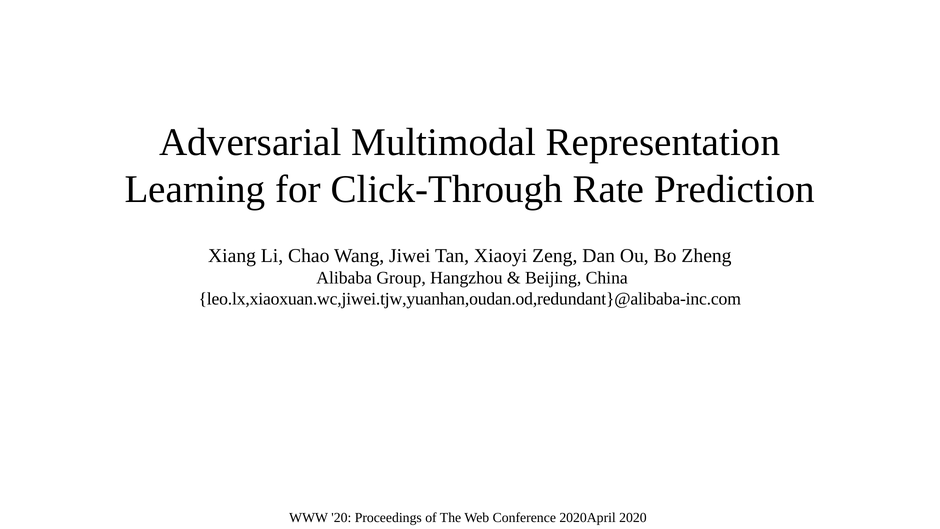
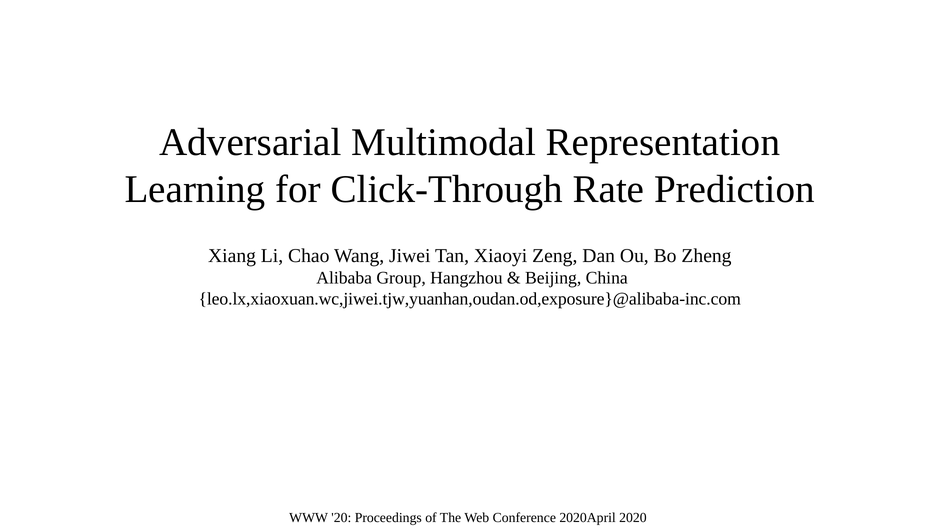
leo.lx,xiaoxuan.wc,jiwei.tjw,yuanhan,oudan.od,redundant}@alibaba-inc.com: leo.lx,xiaoxuan.wc,jiwei.tjw,yuanhan,oudan.od,redundant}@alibaba-inc.com -> leo.lx,xiaoxuan.wc,jiwei.tjw,yuanhan,oudan.od,exposure}@alibaba-inc.com
